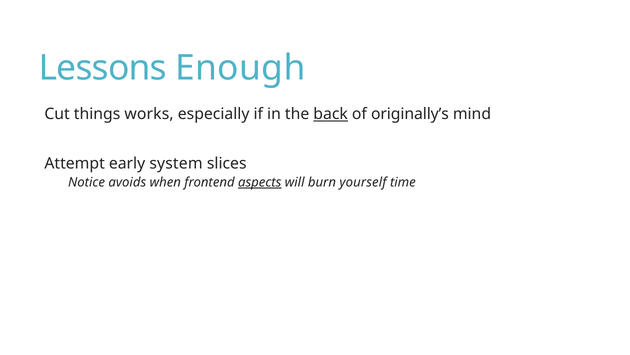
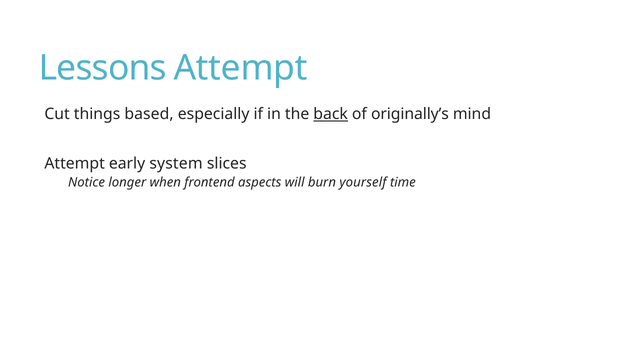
Lessons Enough: Enough -> Attempt
works: works -> based
avoids: avoids -> longer
aspects underline: present -> none
